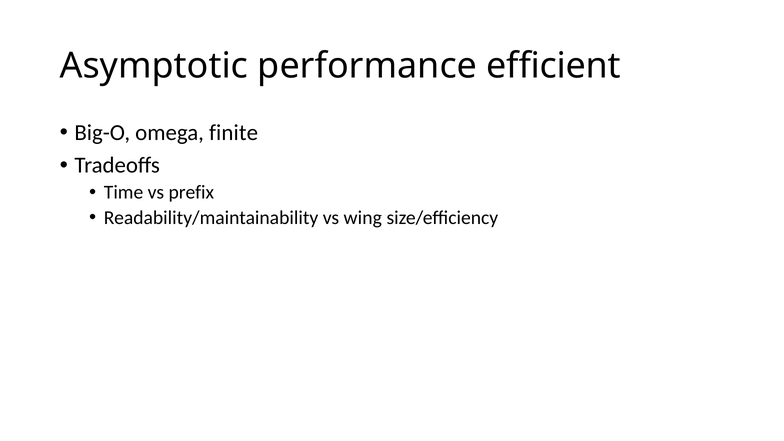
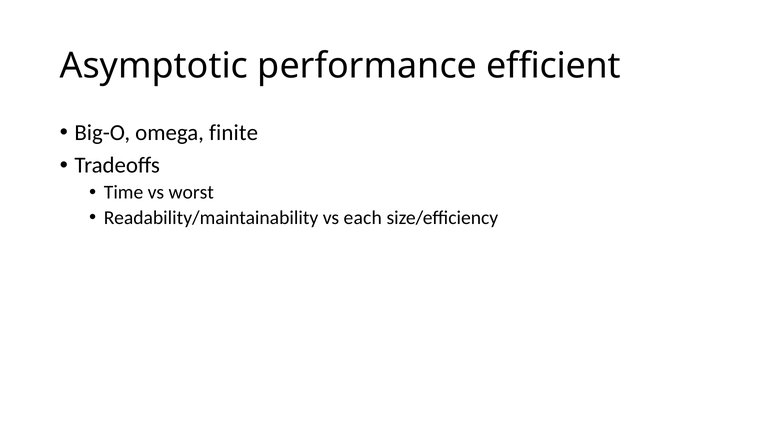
prefix: prefix -> worst
wing: wing -> each
